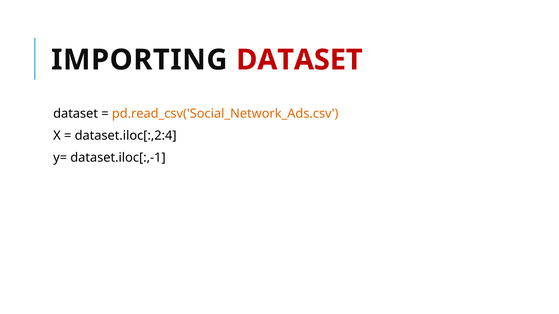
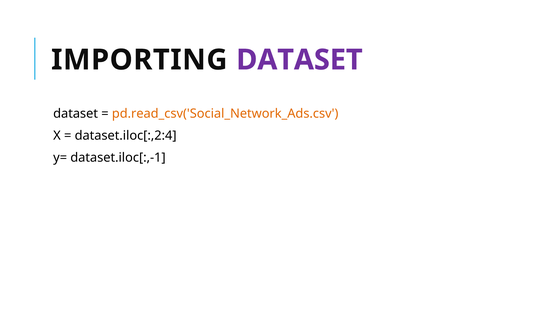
DATASET at (299, 60) colour: red -> purple
